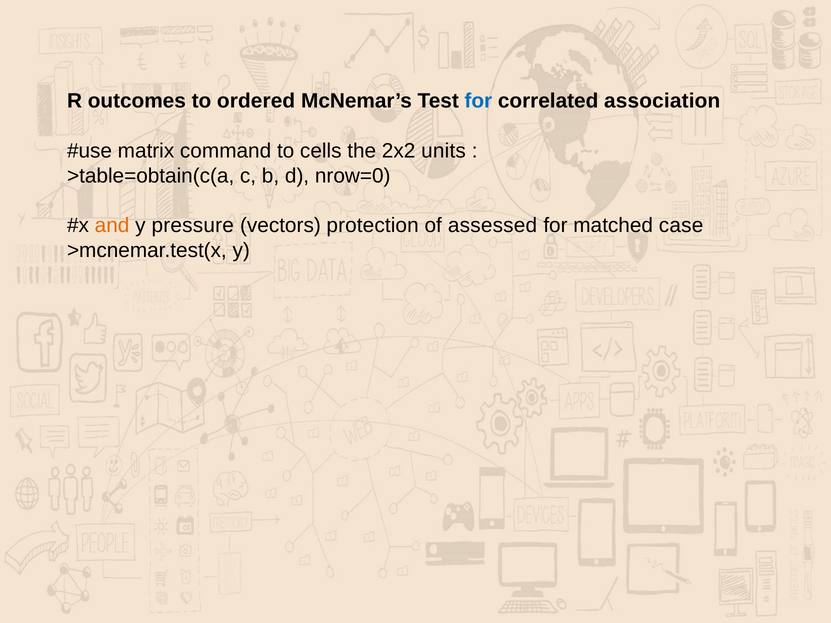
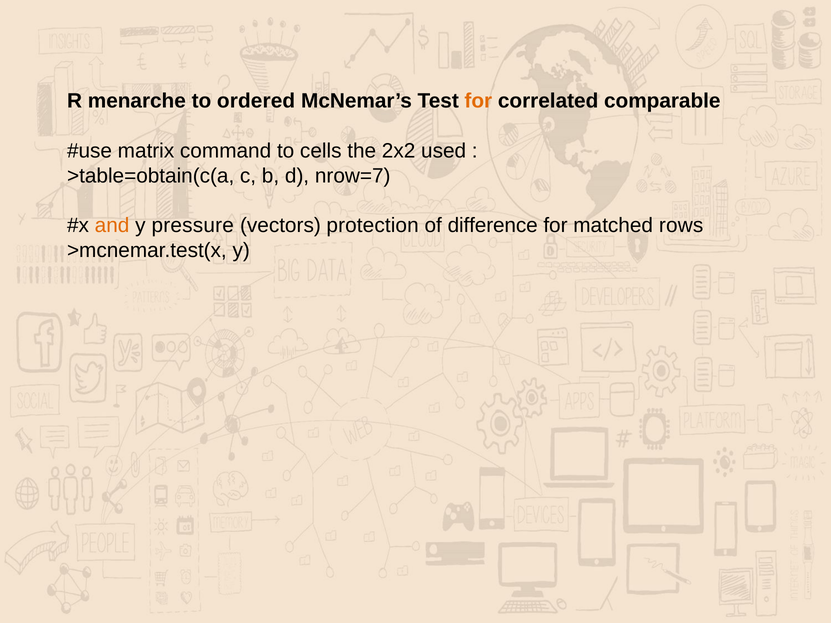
outcomes: outcomes -> menarche
for at (478, 101) colour: blue -> orange
association: association -> comparable
units: units -> used
nrow=0: nrow=0 -> nrow=7
assessed: assessed -> difference
case: case -> rows
